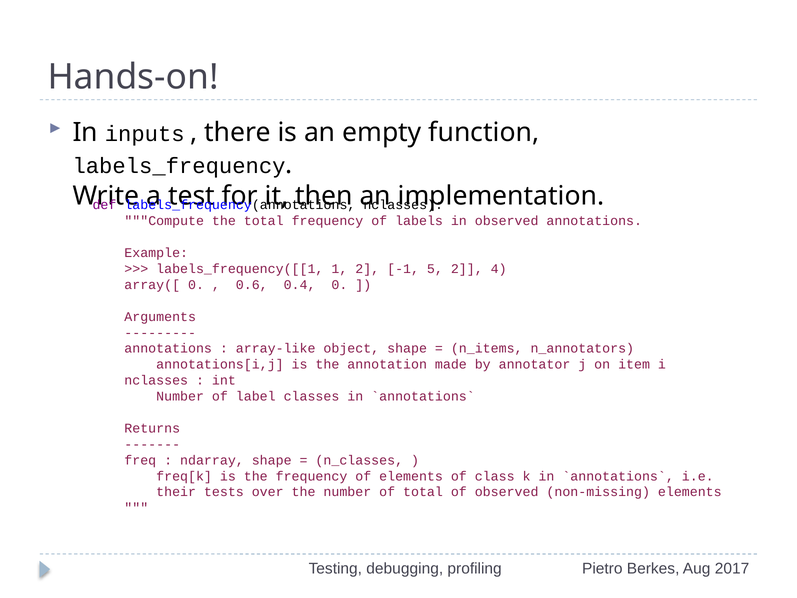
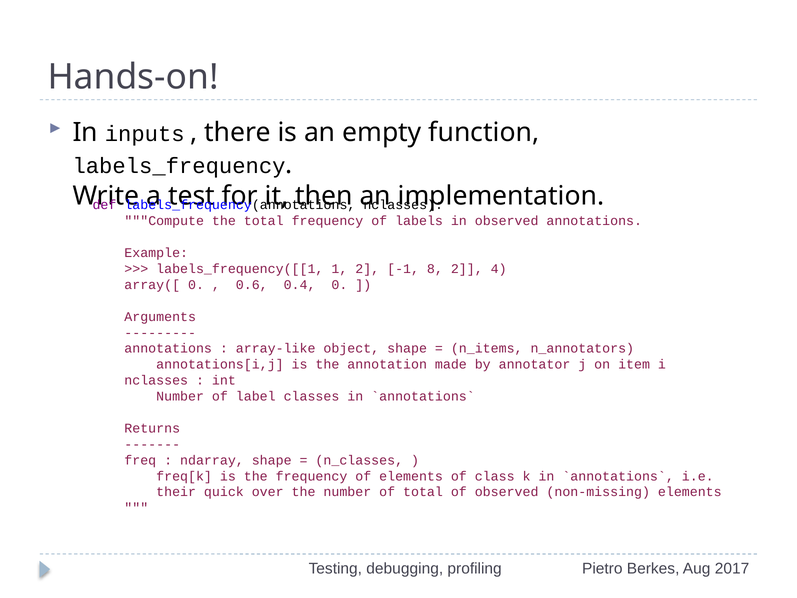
5: 5 -> 8
tests: tests -> quick
